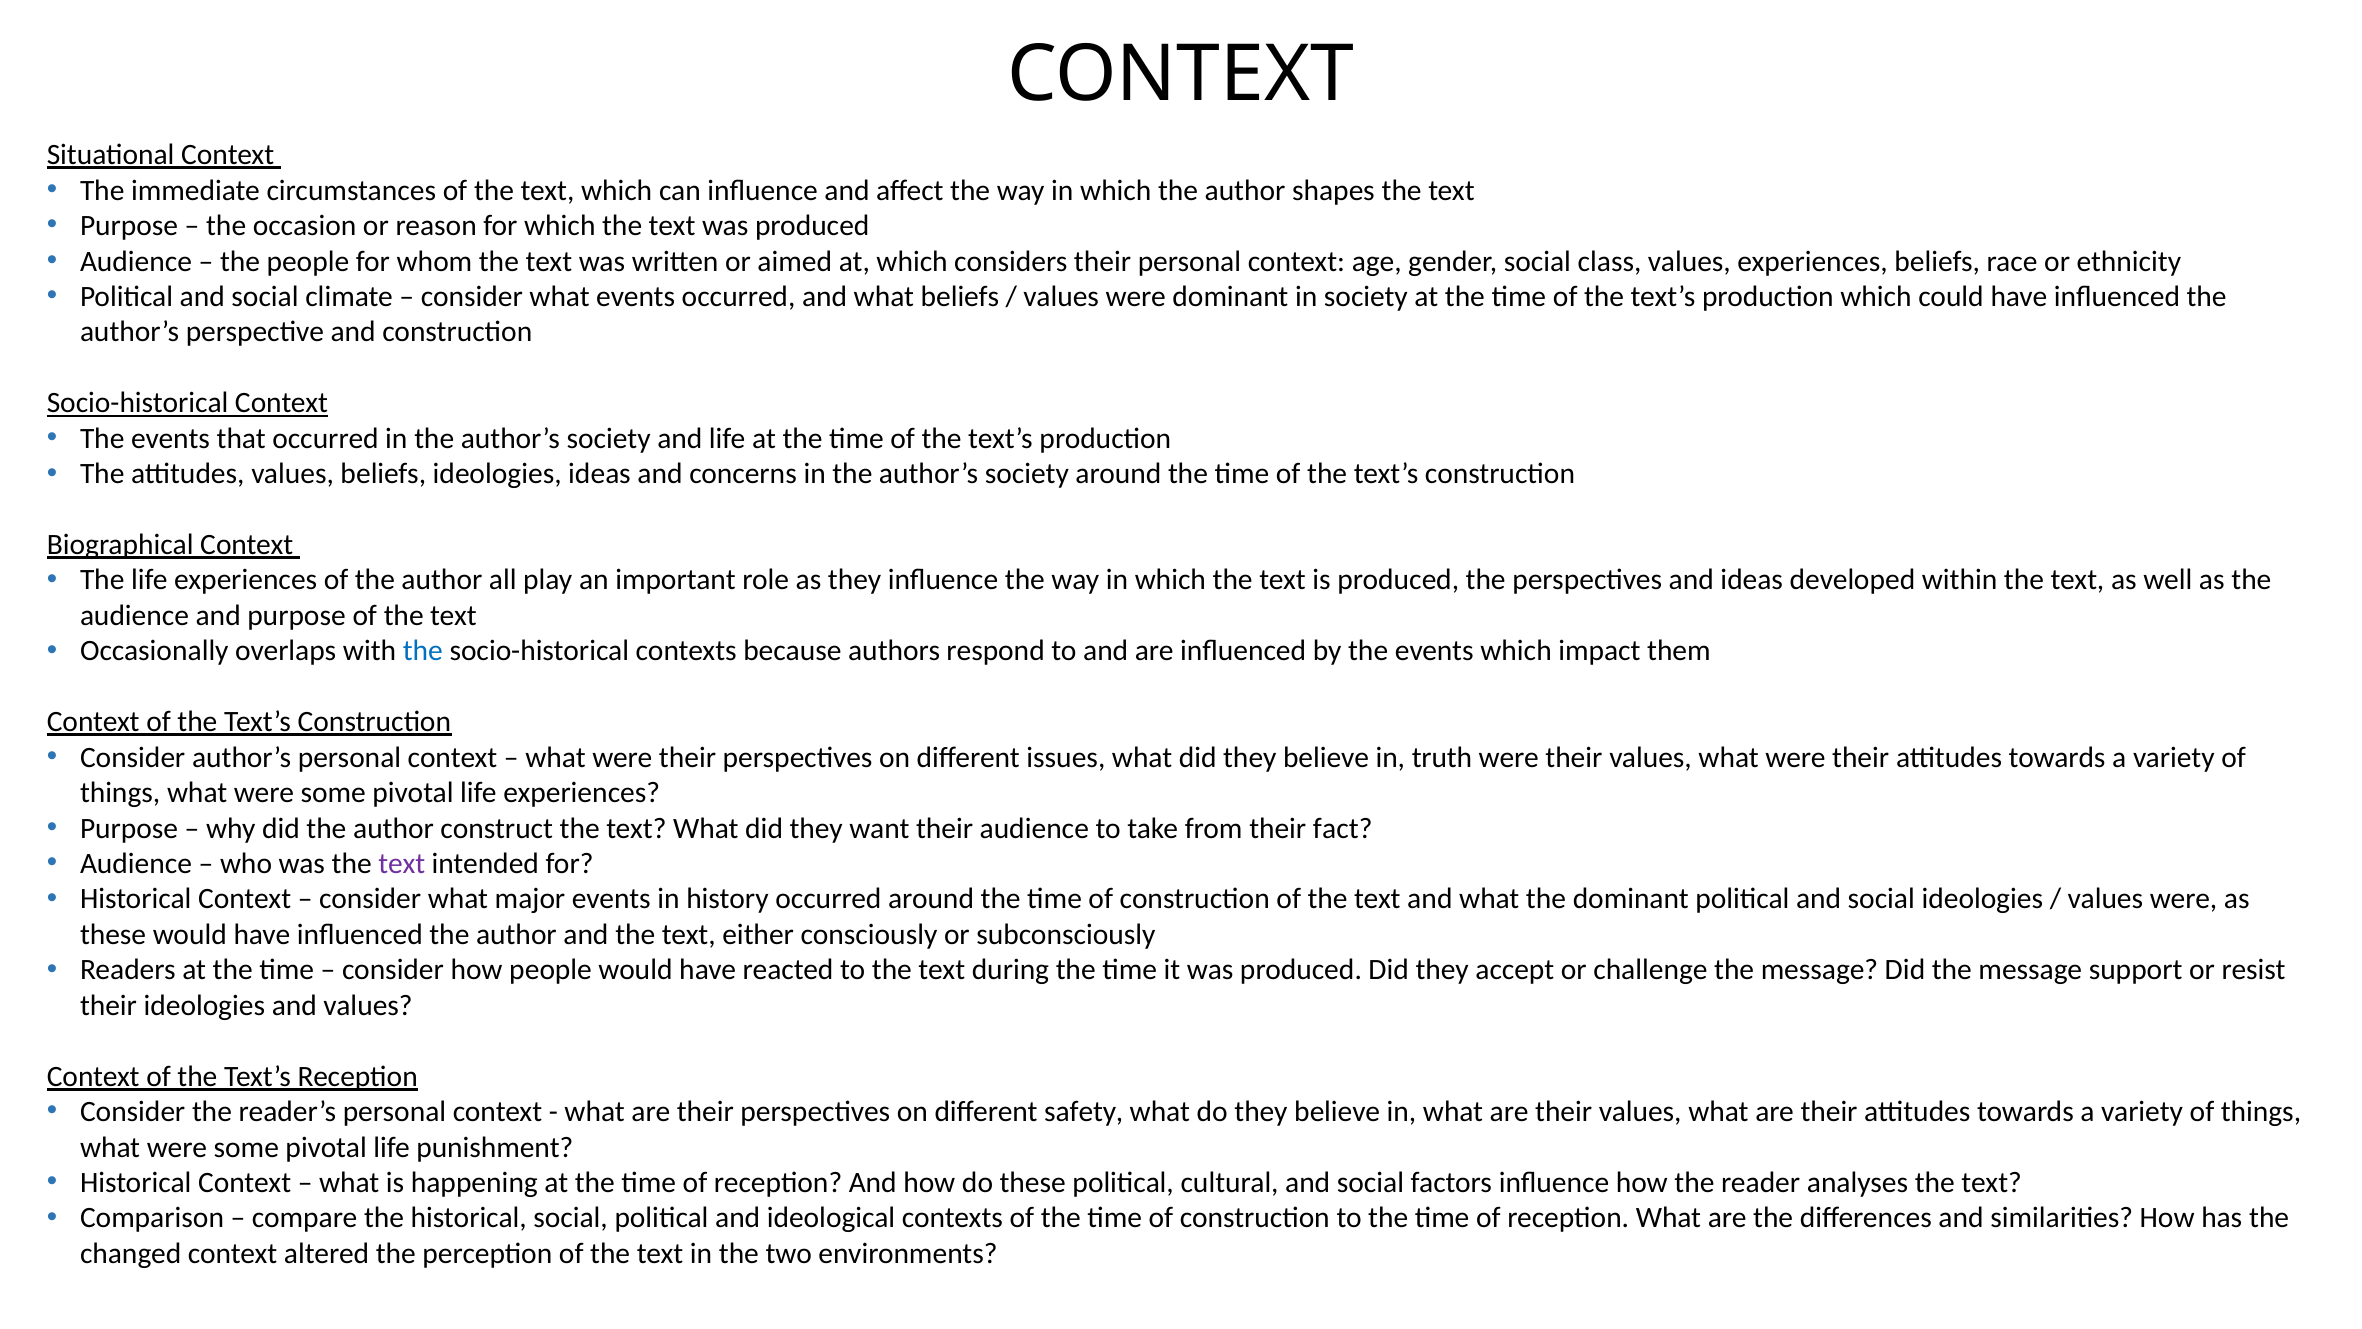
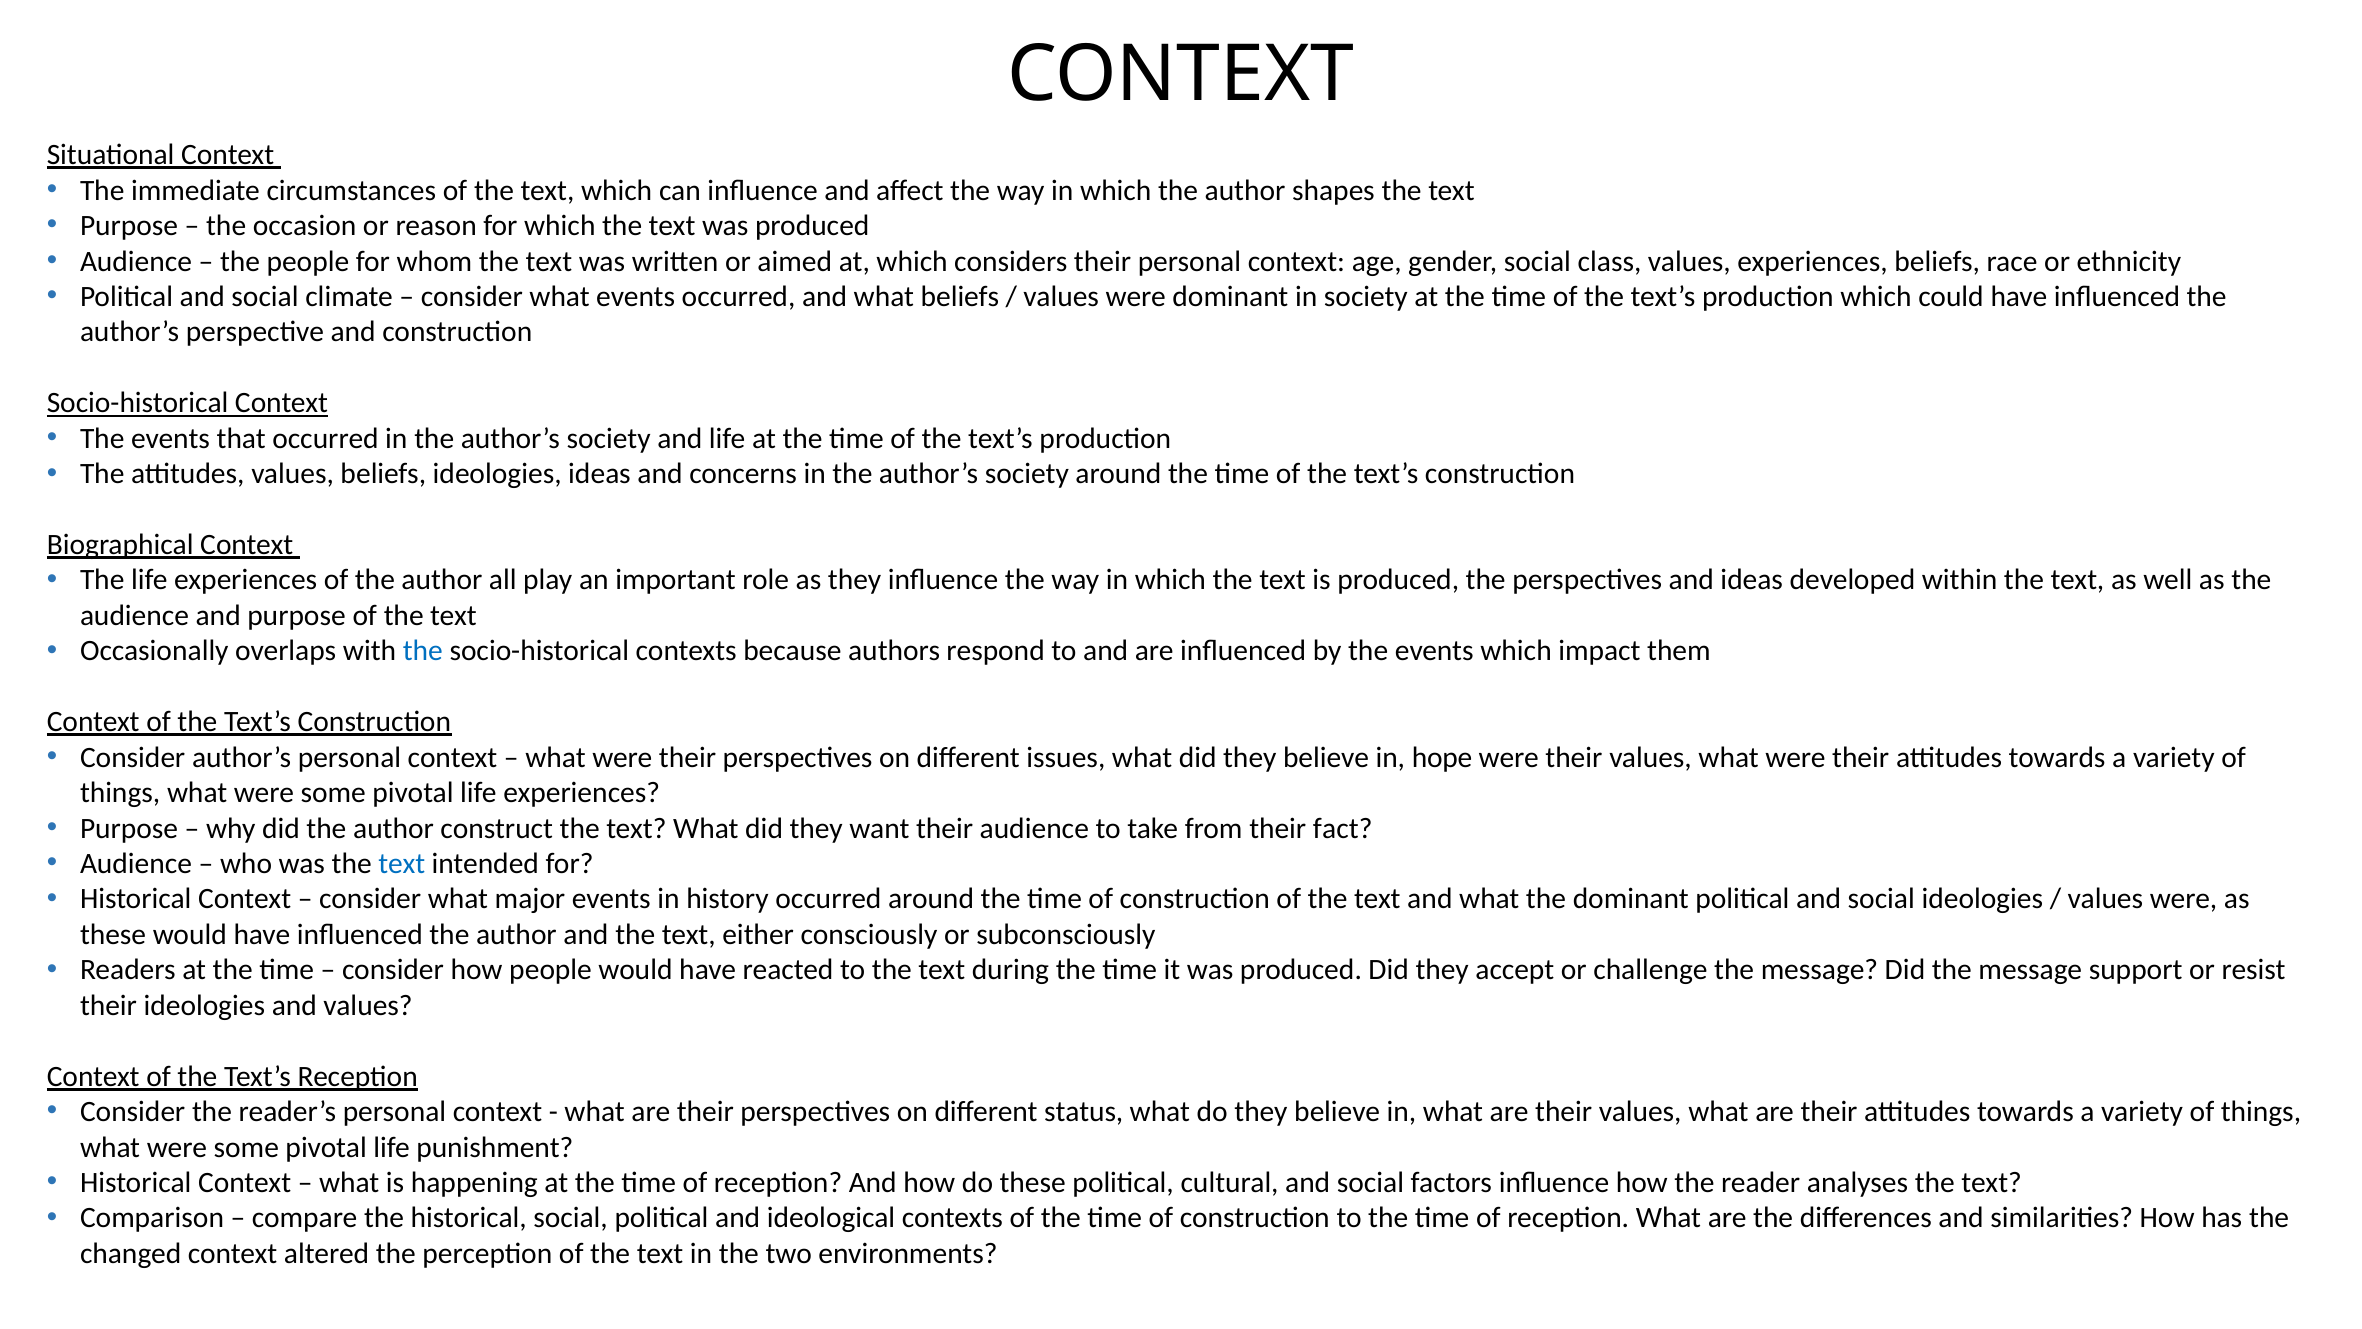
truth: truth -> hope
text at (402, 864) colour: purple -> blue
safety: safety -> status
